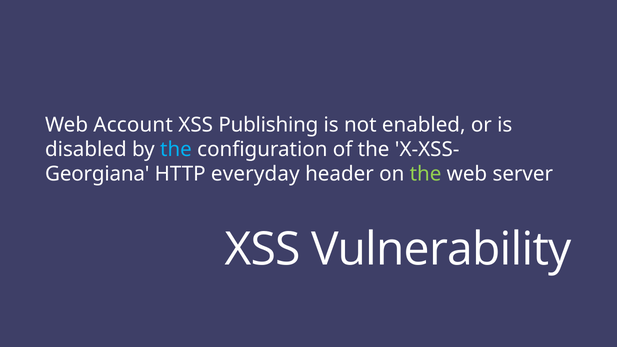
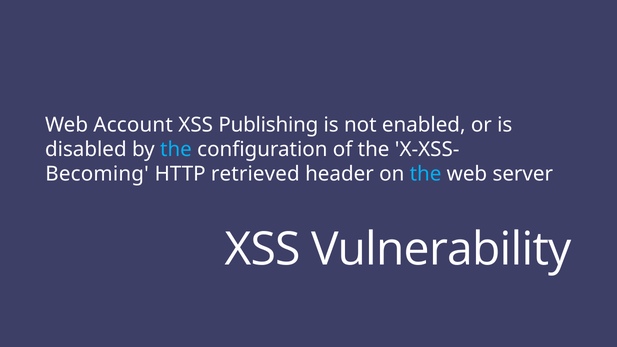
Georgiana: Georgiana -> Becoming
everyday: everyday -> retrieved
the at (426, 174) colour: light green -> light blue
